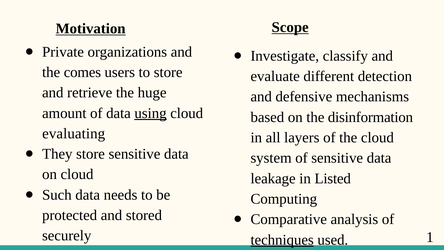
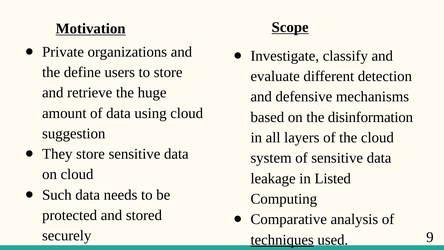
comes: comes -> define
using underline: present -> none
evaluating: evaluating -> suggestion
1: 1 -> 9
